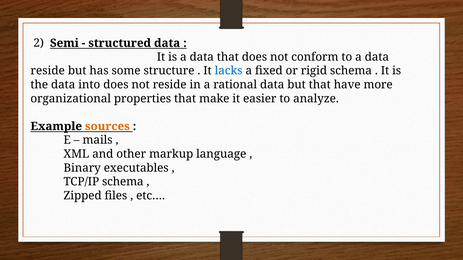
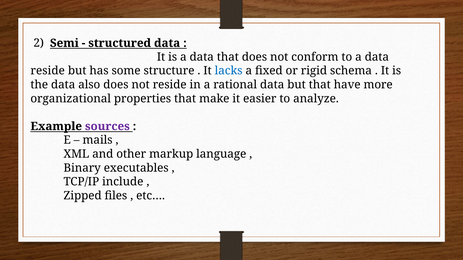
into: into -> also
sources colour: orange -> purple
TCP/IP schema: schema -> include
